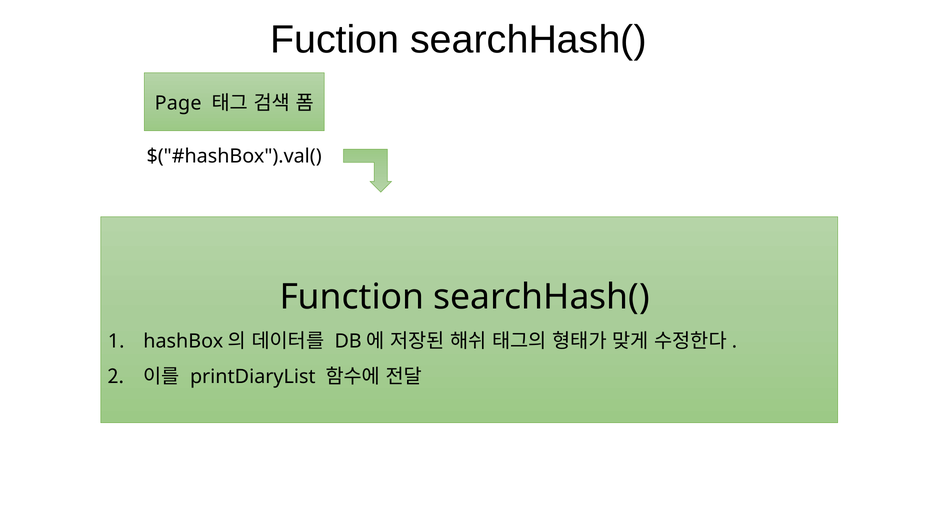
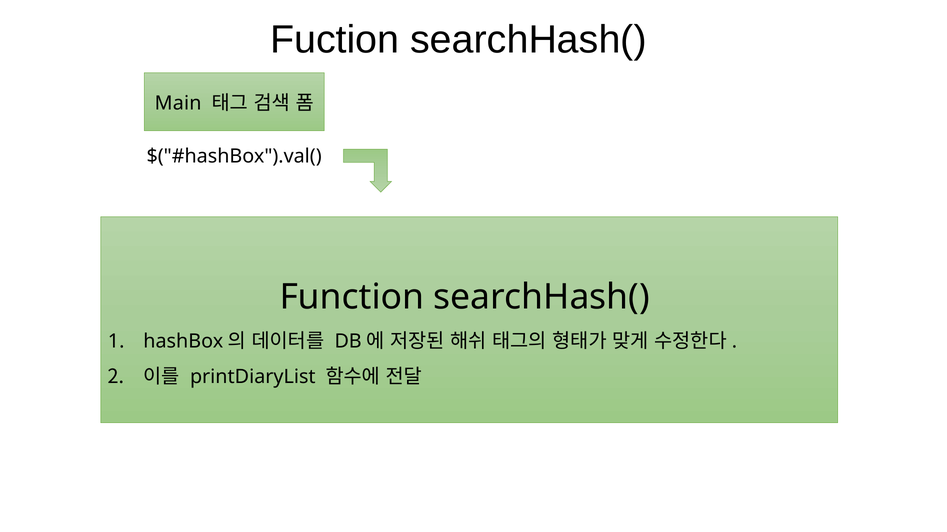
Page: Page -> Main
